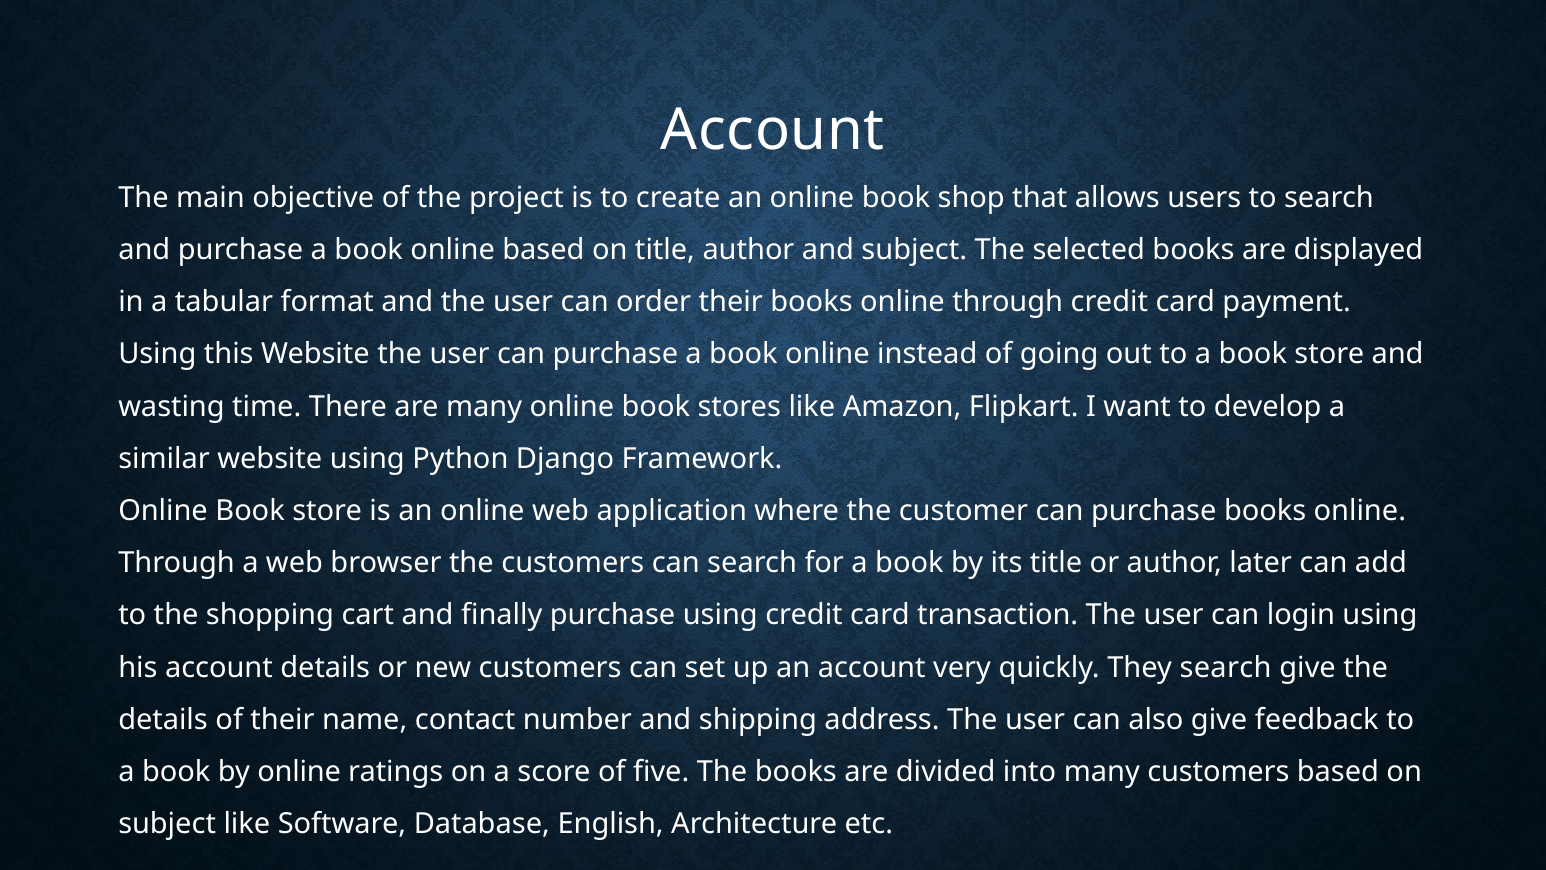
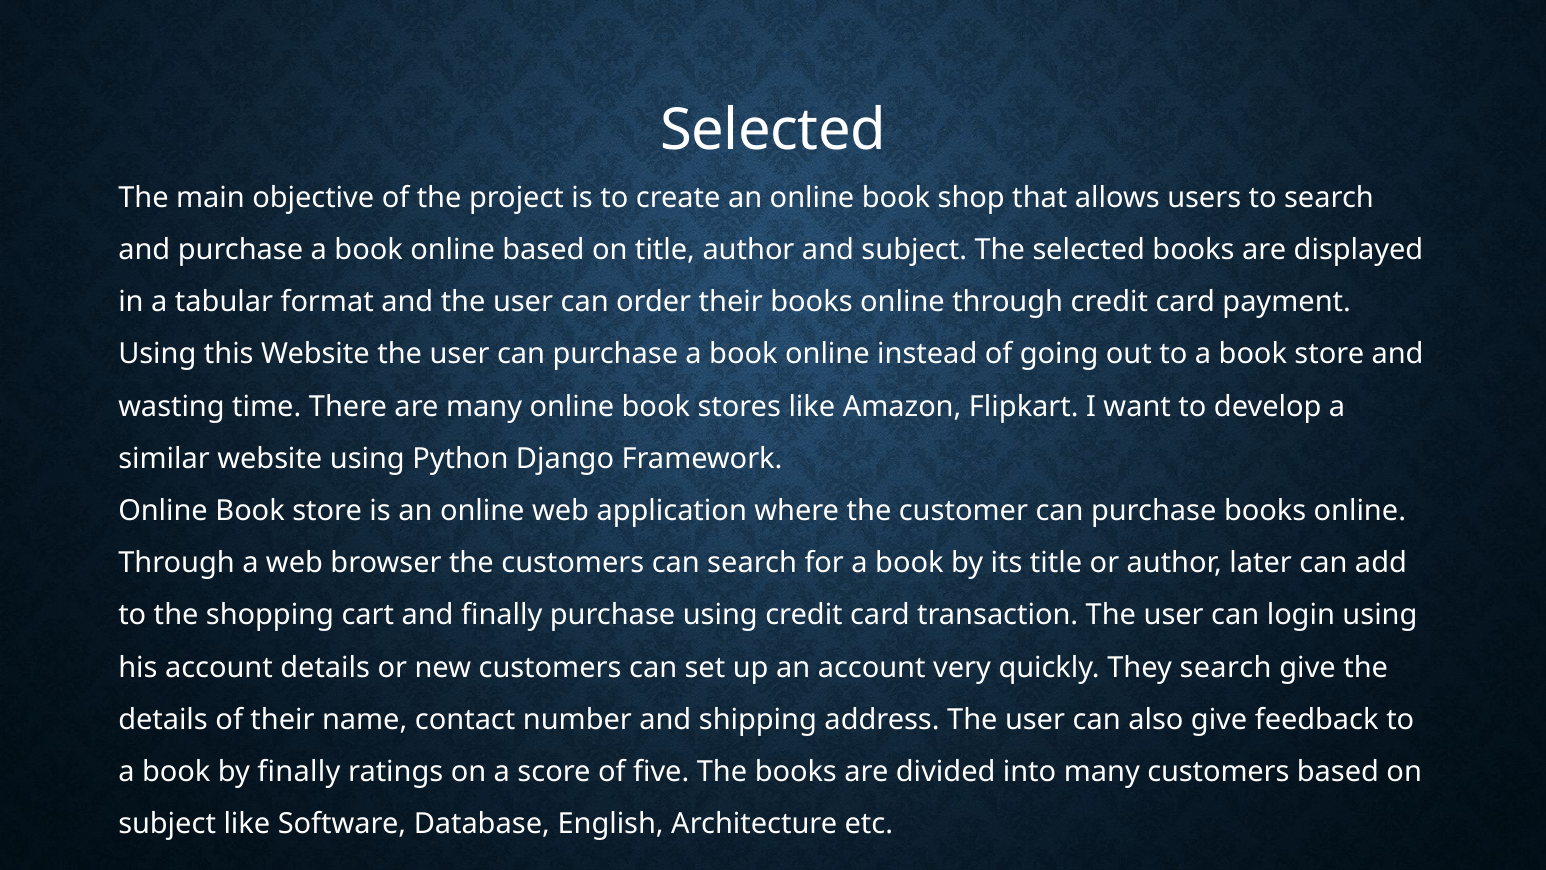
Account at (773, 130): Account -> Selected
by online: online -> finally
